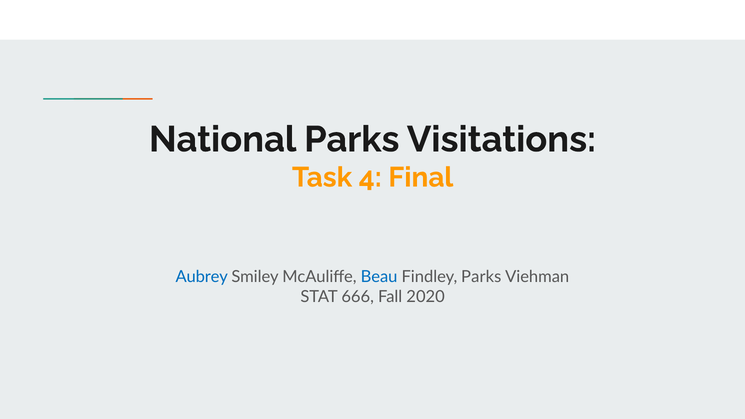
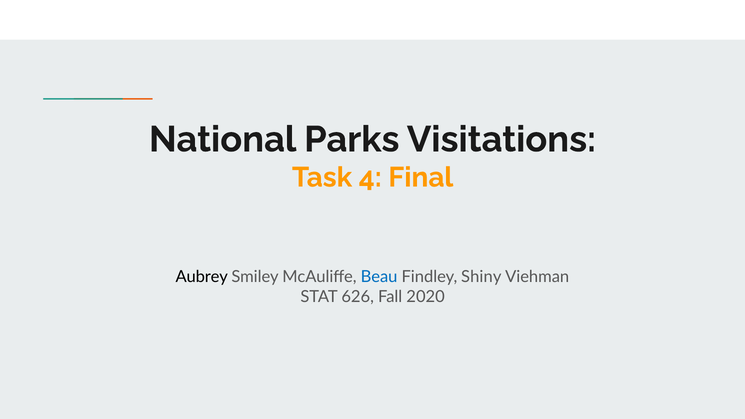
Aubrey colour: blue -> black
Findley Parks: Parks -> Shiny
666: 666 -> 626
